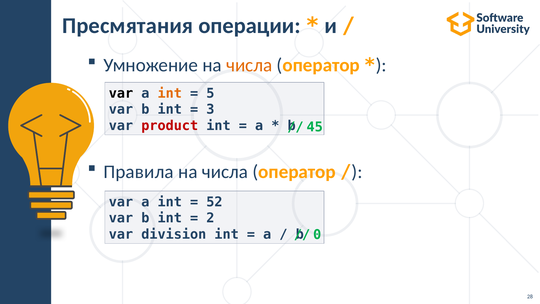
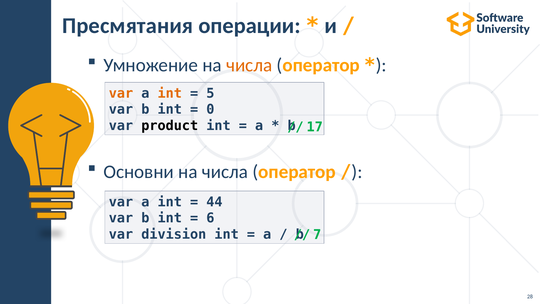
var at (121, 93) colour: black -> orange
3: 3 -> 0
product colour: red -> black
45: 45 -> 17
Правила: Правила -> Основни
52: 52 -> 44
2: 2 -> 6
0: 0 -> 7
